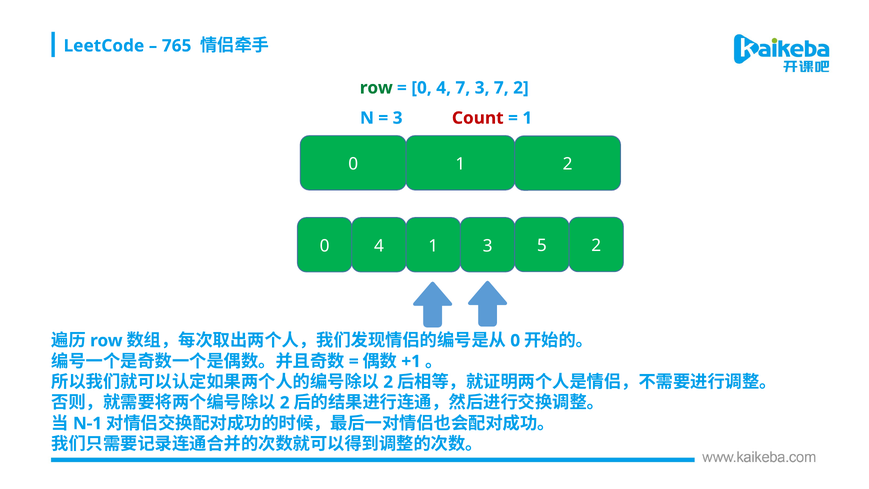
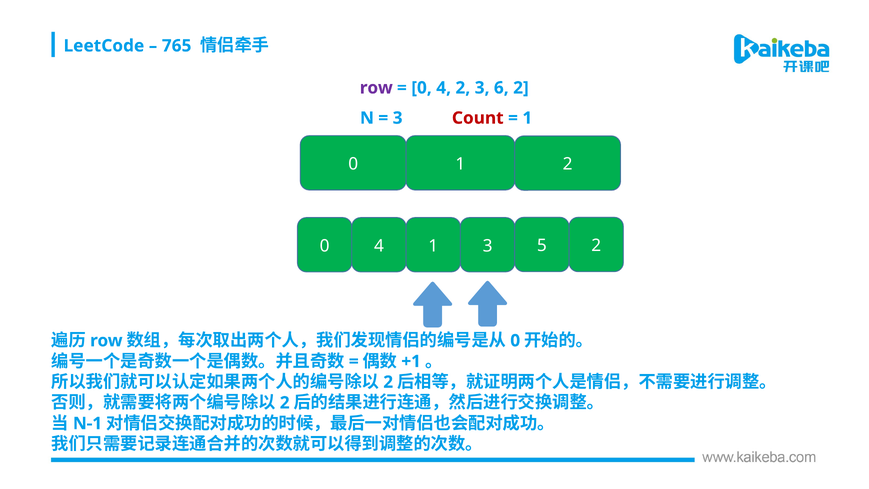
row at (376, 88) colour: green -> purple
4 7: 7 -> 2
3 7: 7 -> 6
